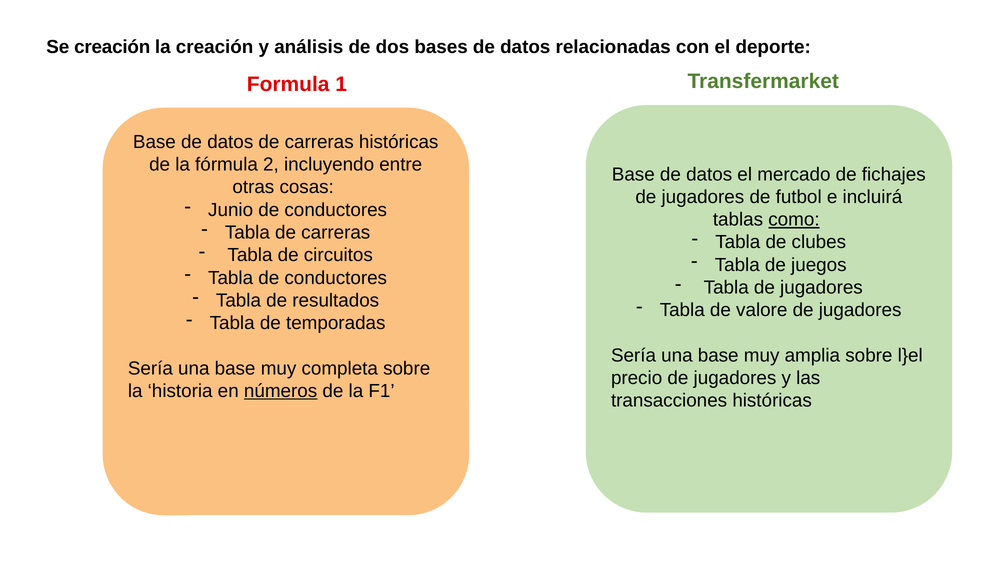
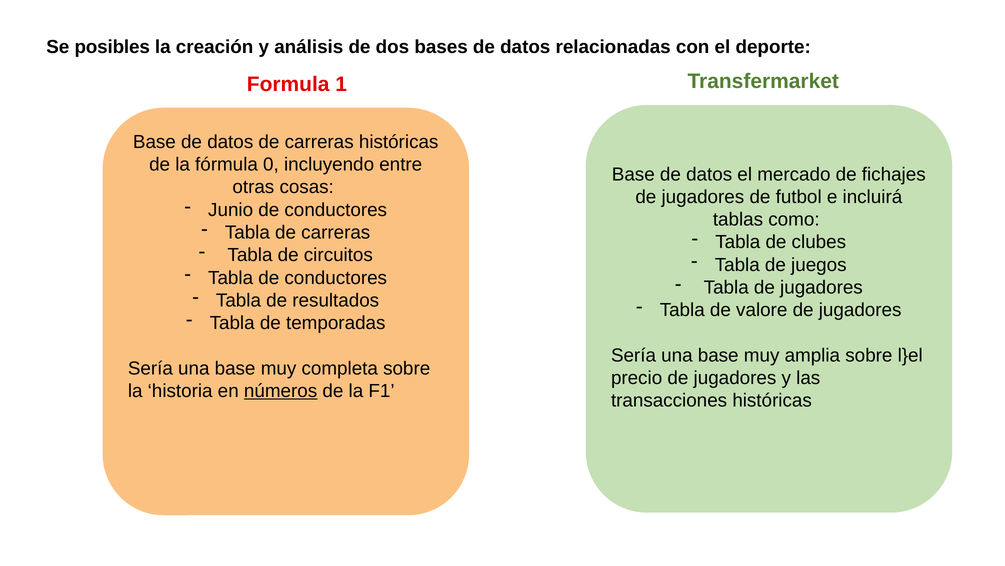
Se creación: creación -> posibles
2: 2 -> 0
como underline: present -> none
